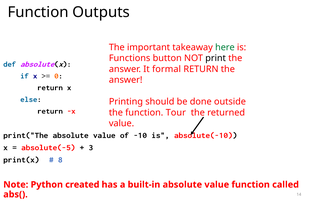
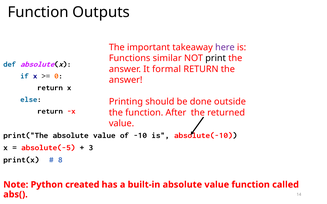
here colour: green -> purple
button: button -> similar
Tour: Tour -> After
